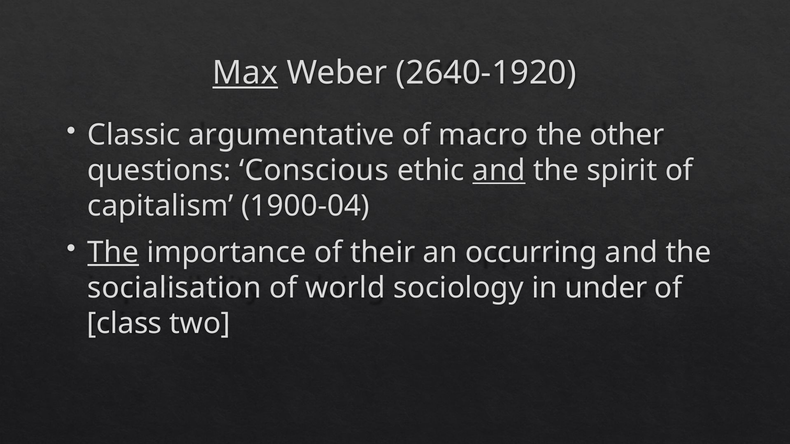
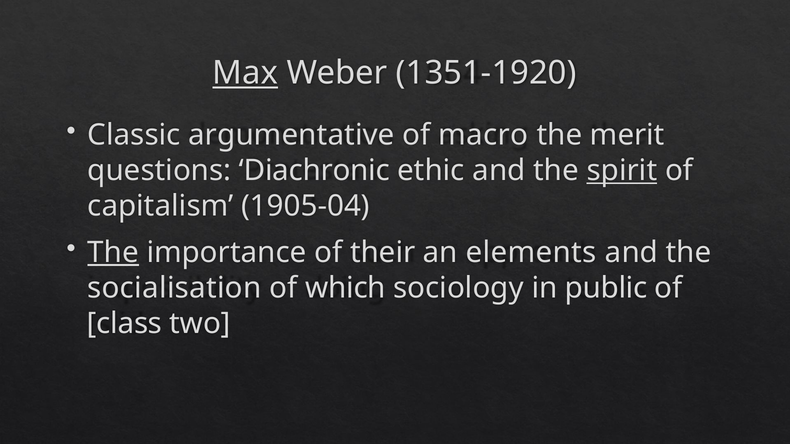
2640-1920: 2640-1920 -> 1351-1920
other: other -> merit
Conscious: Conscious -> Diachronic
and at (499, 171) underline: present -> none
spirit underline: none -> present
1900-04: 1900-04 -> 1905-04
occurring: occurring -> elements
world: world -> which
under: under -> public
